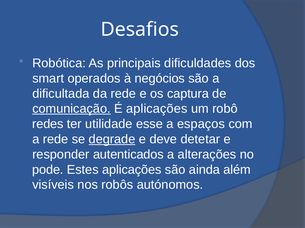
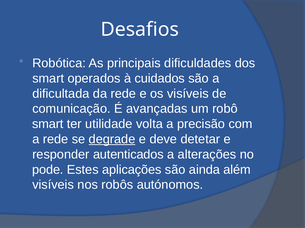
negócios: negócios -> cuidados
os captura: captura -> visíveis
comunicação underline: present -> none
É aplicações: aplicações -> avançadas
redes at (48, 124): redes -> smart
esse: esse -> volta
espaços: espaços -> precisão
